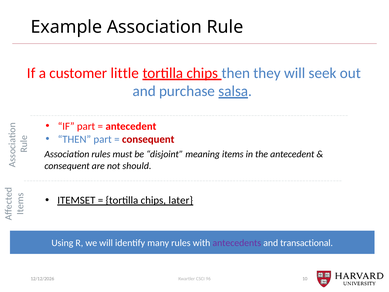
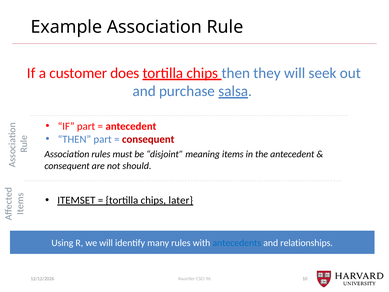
little: little -> does
antecedents colour: purple -> blue
transactional: transactional -> relationships
